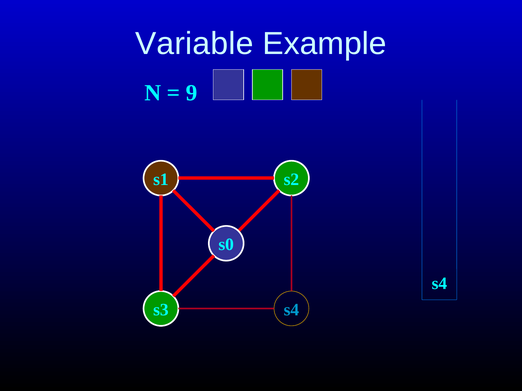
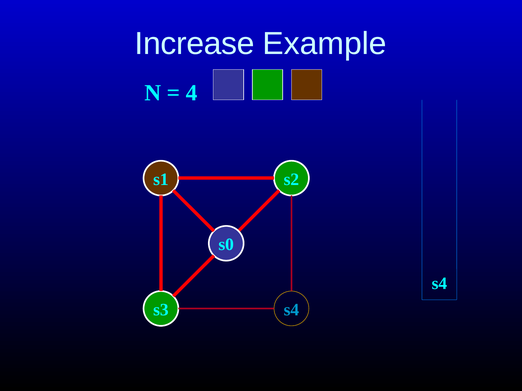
Variable: Variable -> Increase
9: 9 -> 4
